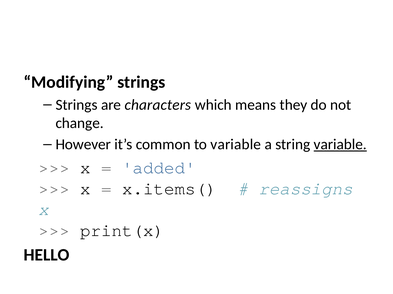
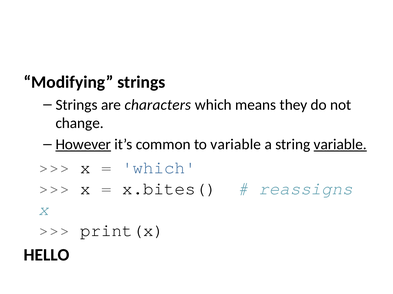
However underline: none -> present
added at (159, 168): added -> which
x.items(: x.items( -> x.bites(
